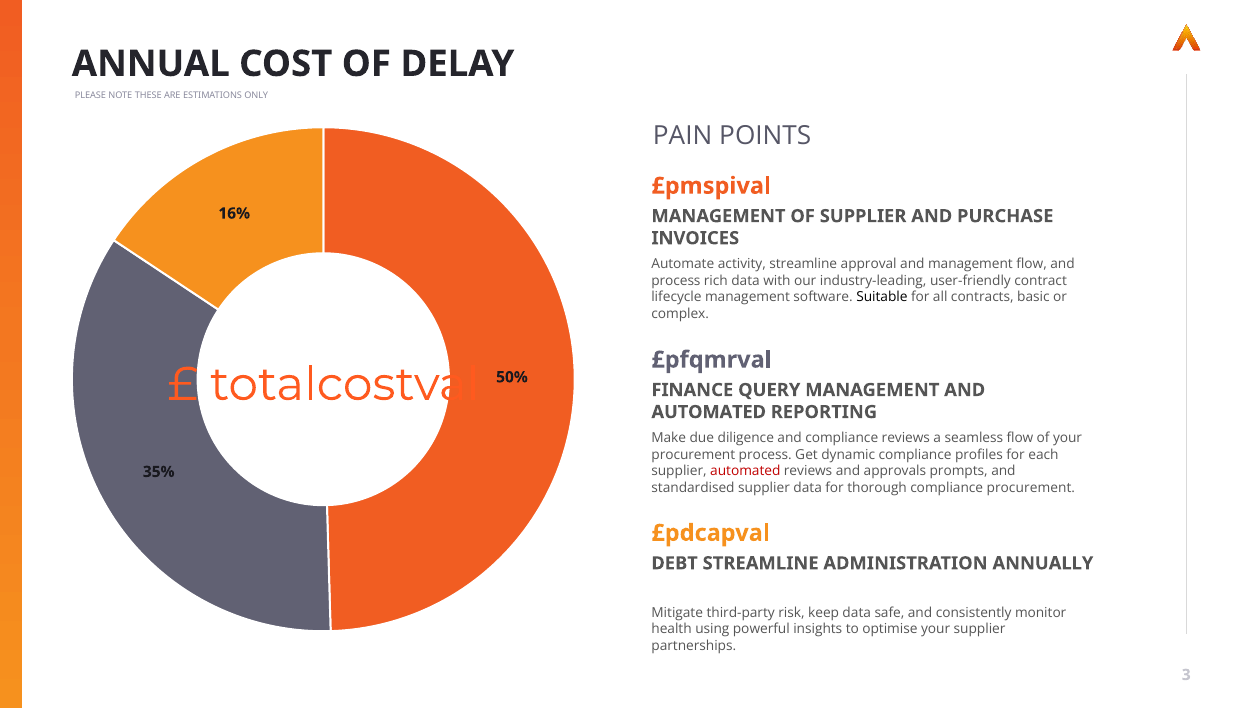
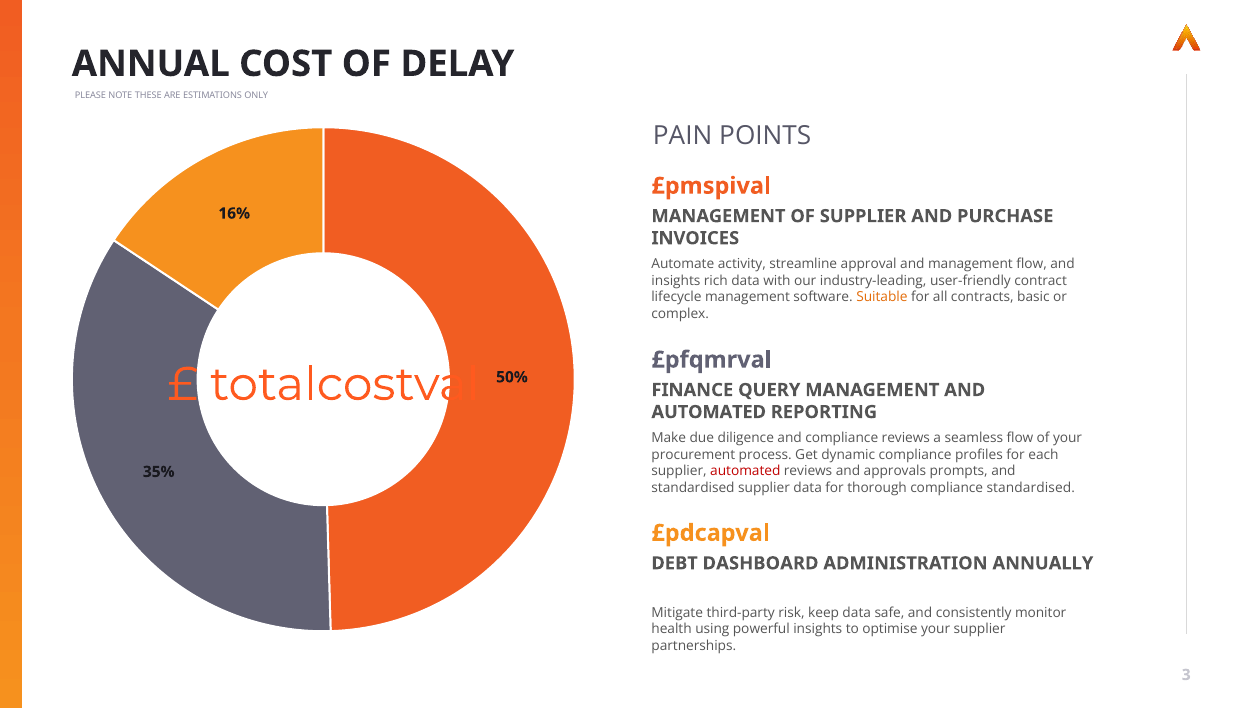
process at (676, 281): process -> insights
Suitable colour: black -> orange
compliance procurement: procurement -> standardised
DEBT STREAMLINE: STREAMLINE -> DASHBOARD
